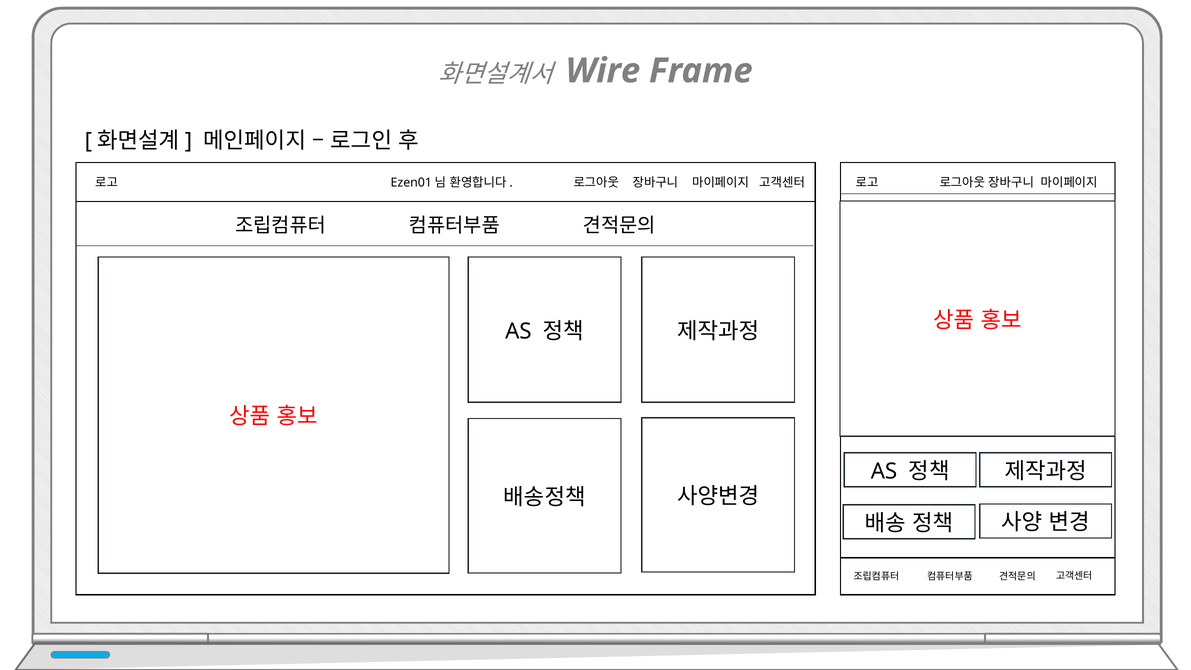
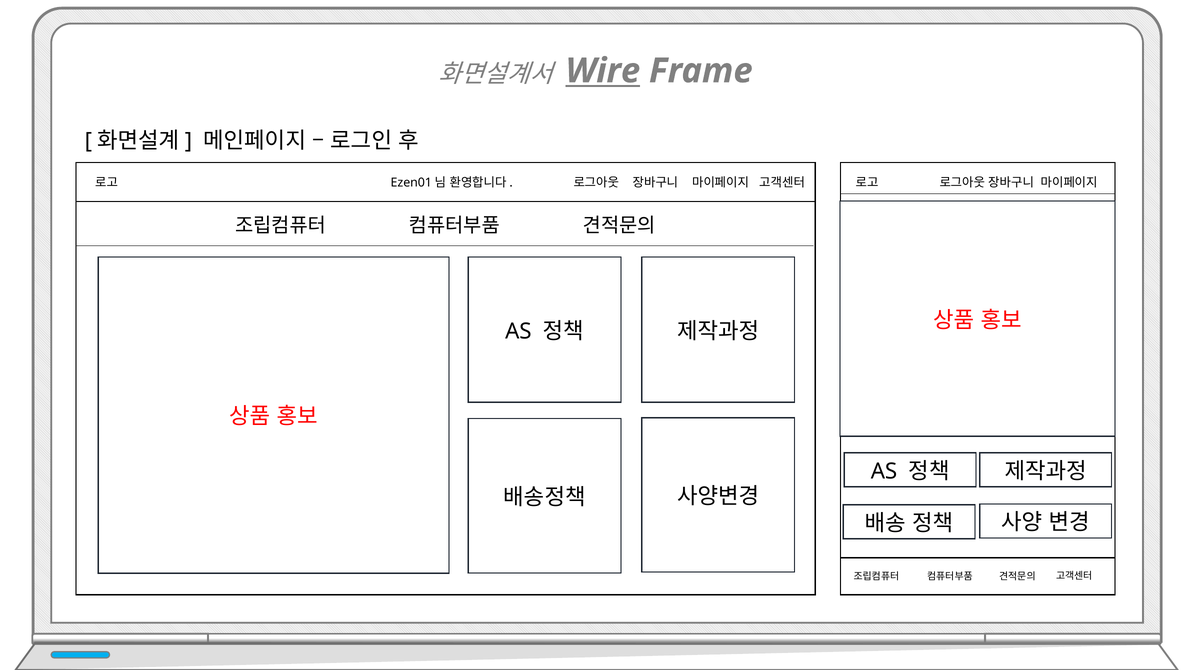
Wire underline: none -> present
